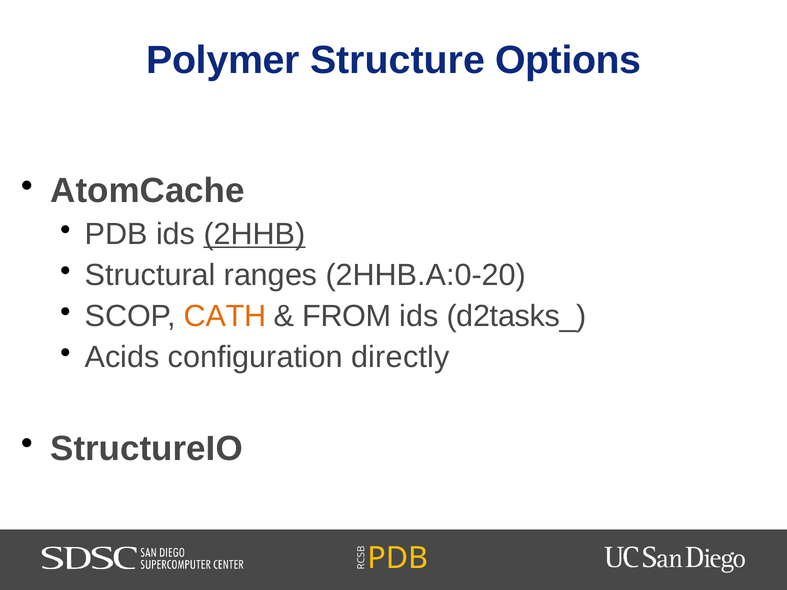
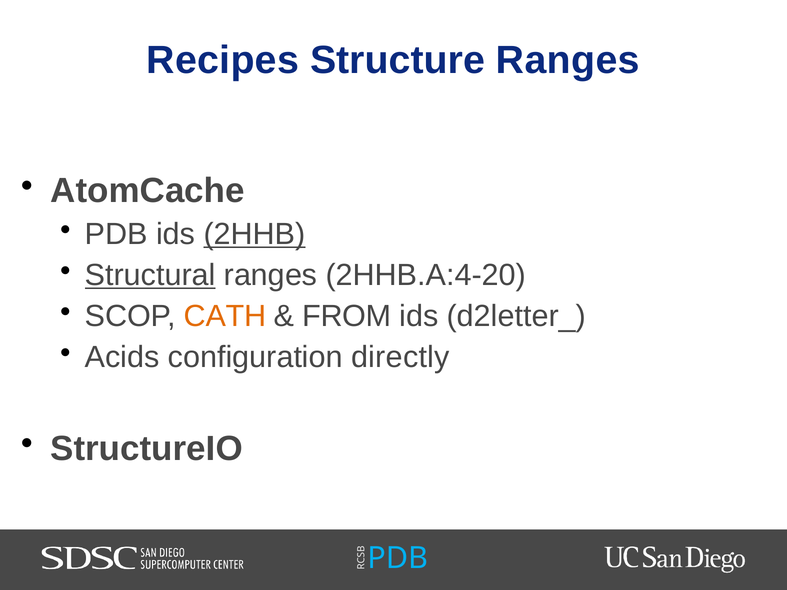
Polymer: Polymer -> Recipes
Structure Options: Options -> Ranges
Structural underline: none -> present
2HHB.A:0-20: 2HHB.A:0-20 -> 2HHB.A:4-20
d2tasks_: d2tasks_ -> d2letter_
PDB at (398, 559) colour: yellow -> light blue
